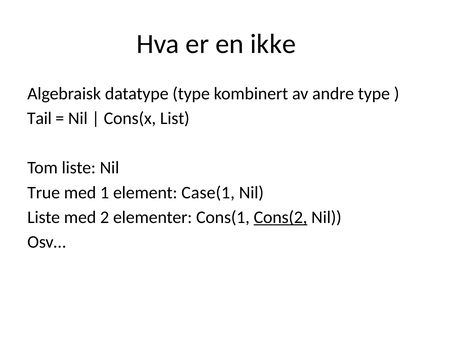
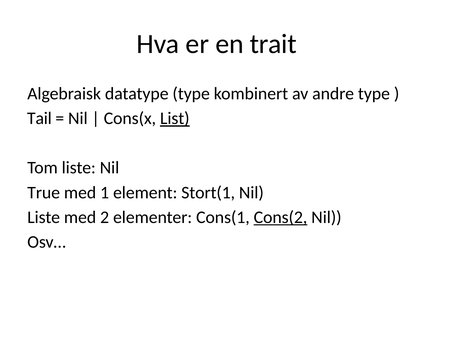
ikke: ikke -> trait
List underline: none -> present
Case(1: Case(1 -> Stort(1
